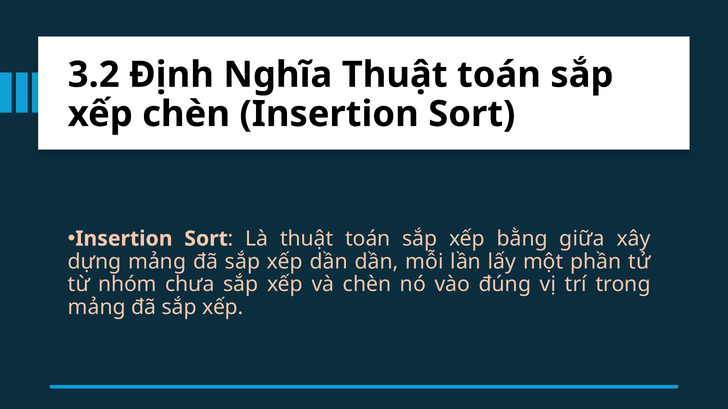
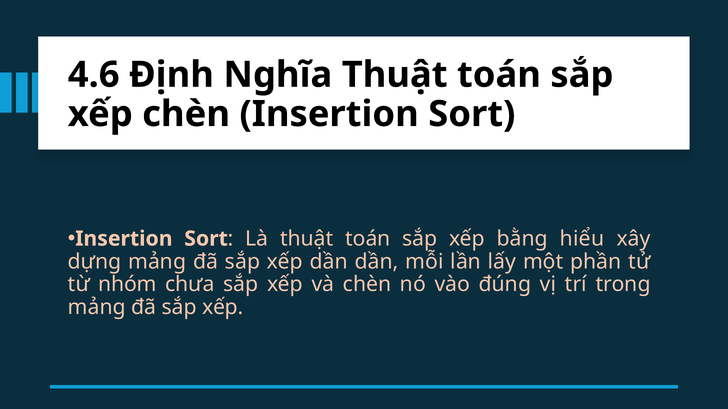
3.2: 3.2 -> 4.6
giữa: giữa -> hiểu
